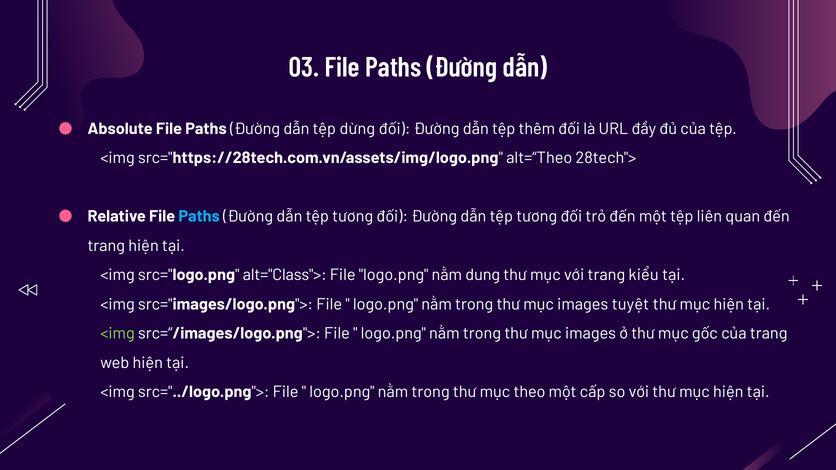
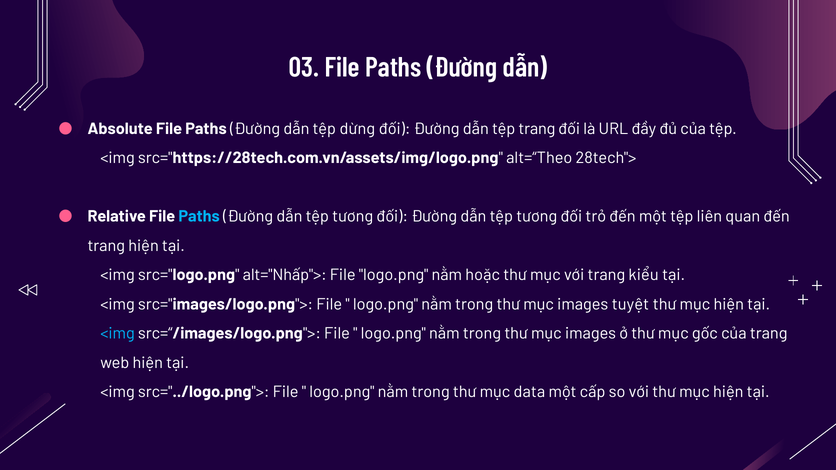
tệp thêm: thêm -> trang
alt="Class">: alt="Class"> -> alt="Nhấp">
dung: dung -> hoặc
<img at (118, 334) colour: light green -> light blue
theo: theo -> data
